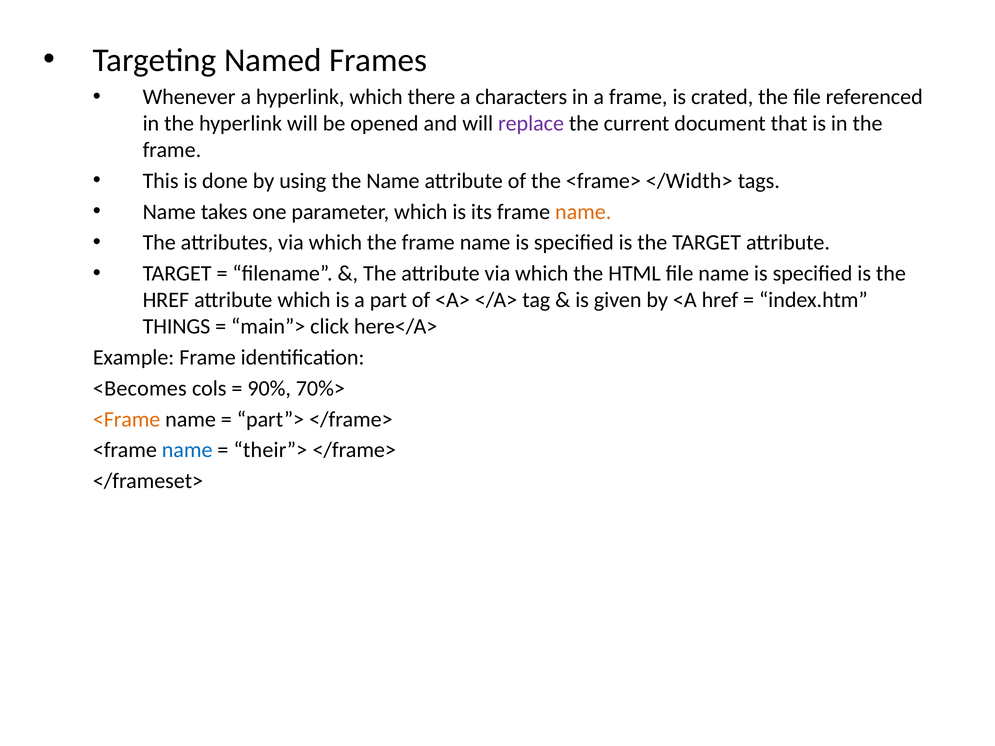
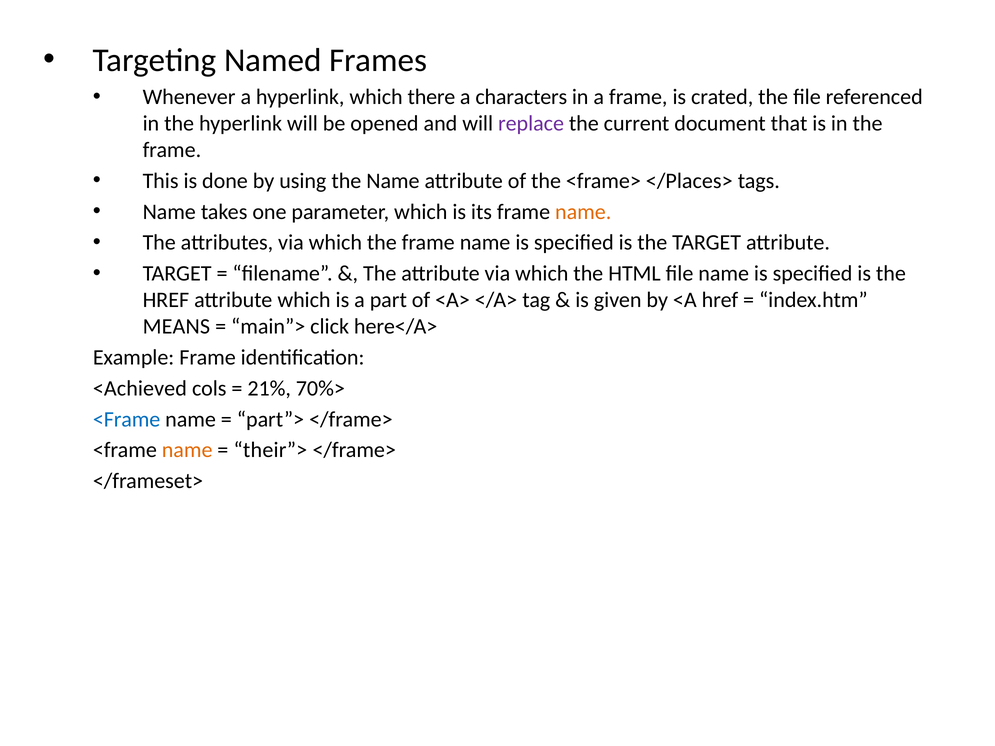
</Width>: </Width> -> </Places>
THINGS: THINGS -> MEANS
<Becomes: <Becomes -> <Achieved
90%: 90% -> 21%
<Frame at (127, 419) colour: orange -> blue
name at (187, 450) colour: blue -> orange
